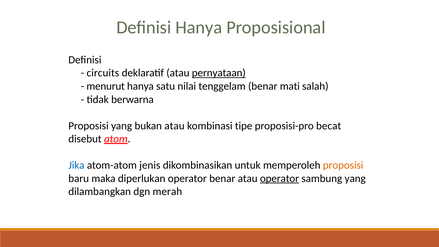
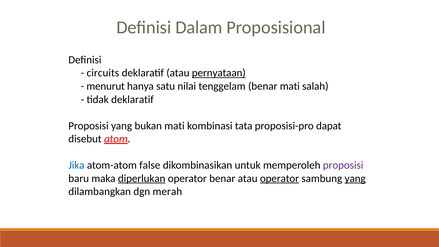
Definisi Hanya: Hanya -> Dalam
tidak berwarna: berwarna -> deklaratif
bukan atau: atau -> mati
tipe: tipe -> tata
becat: becat -> dapat
jenis: jenis -> false
proposisi at (343, 165) colour: orange -> purple
diperlukan underline: none -> present
yang at (355, 178) underline: none -> present
